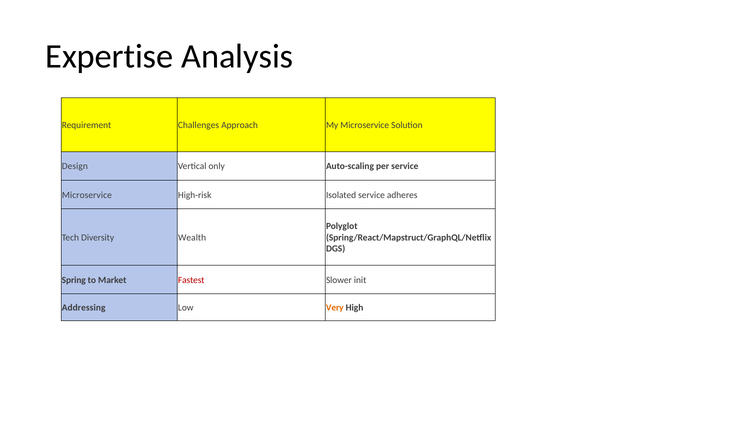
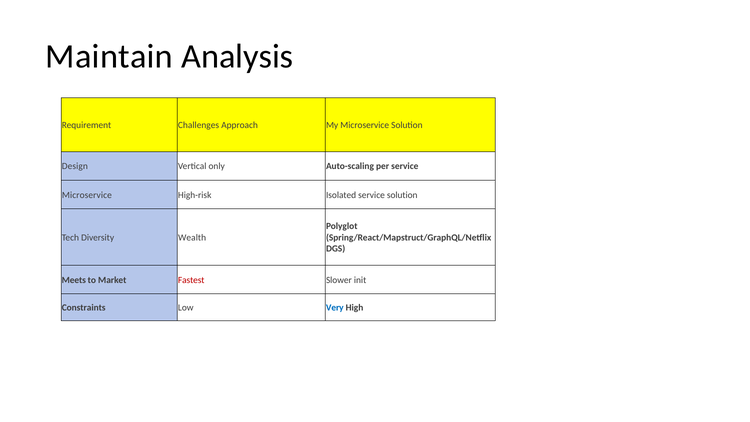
Expertise: Expertise -> Maintain
service adheres: adheres -> solution
Spring: Spring -> Meets
Addressing: Addressing -> Constraints
Very colour: orange -> blue
